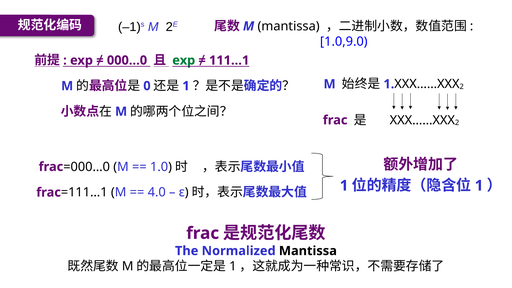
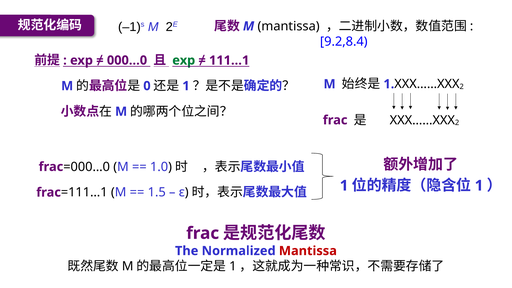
1.0,9.0: 1.0,9.0 -> 9.2,8.4
4.0: 4.0 -> 1.5
Mantissa at (308, 251) colour: black -> red
